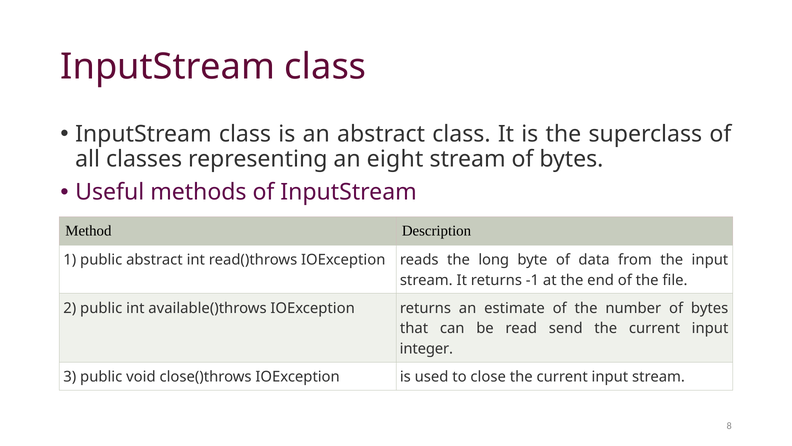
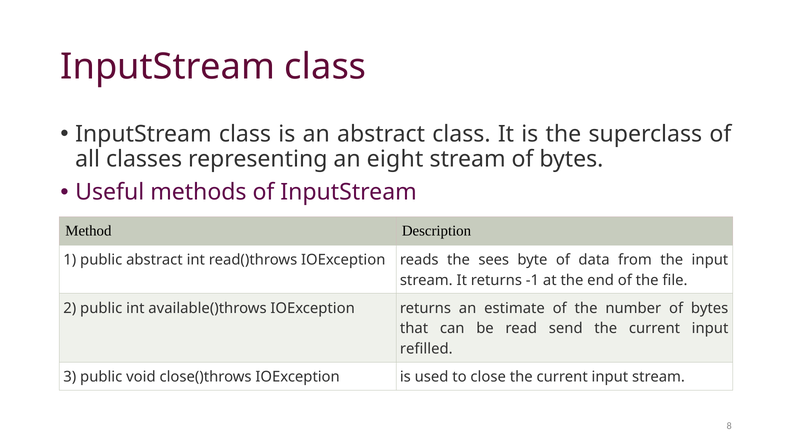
long: long -> sees
integer: integer -> refilled
